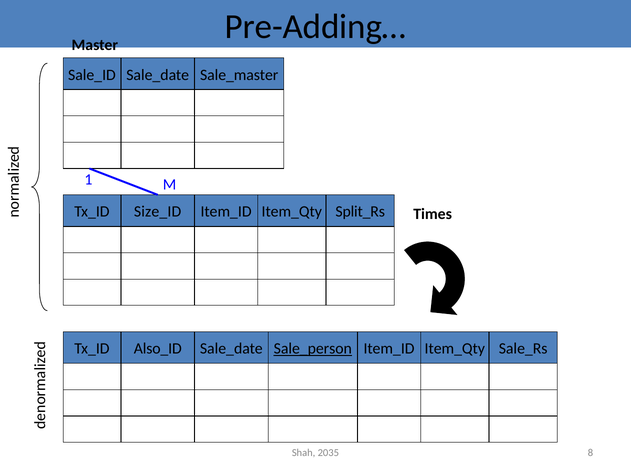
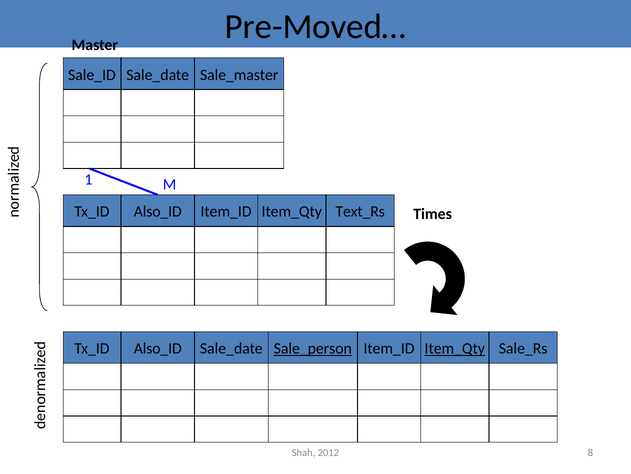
Pre-Adding…: Pre-Adding… -> Pre-Moved…
Size_ID at (158, 211): Size_ID -> Also_ID
Split_Rs: Split_Rs -> Text_Rs
Item_Qty at (455, 348) underline: none -> present
2035: 2035 -> 2012
